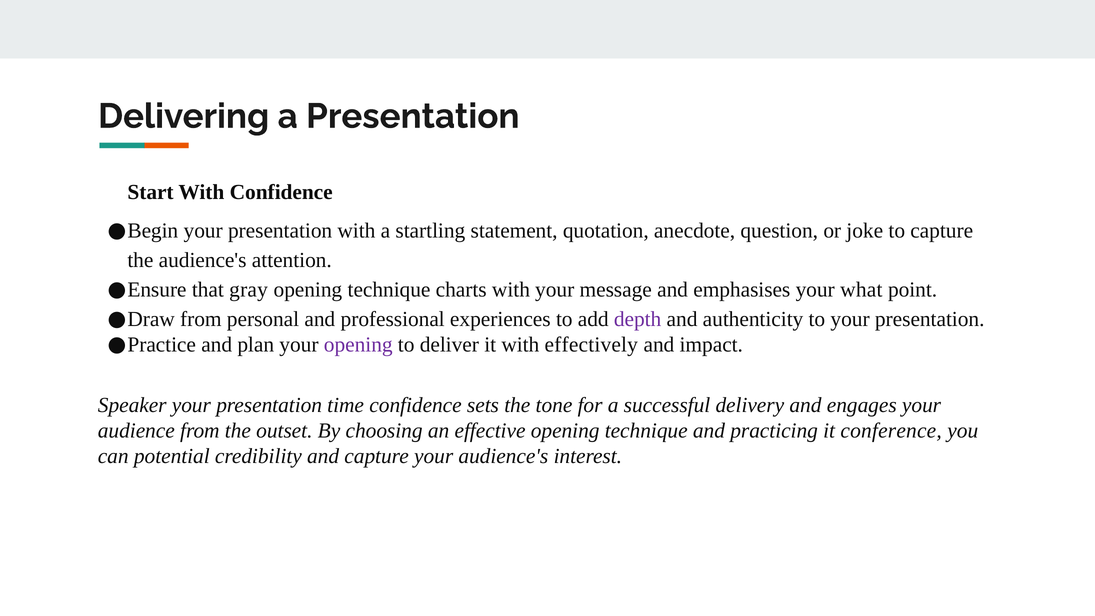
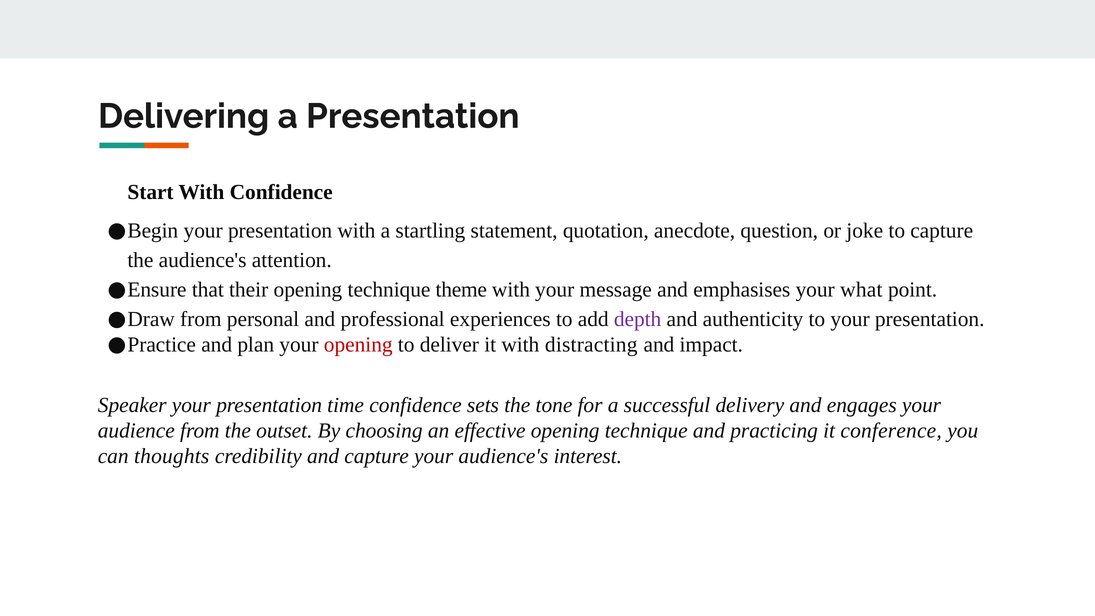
gray: gray -> their
charts: charts -> theme
opening at (358, 345) colour: purple -> red
effectively: effectively -> distracting
potential: potential -> thoughts
